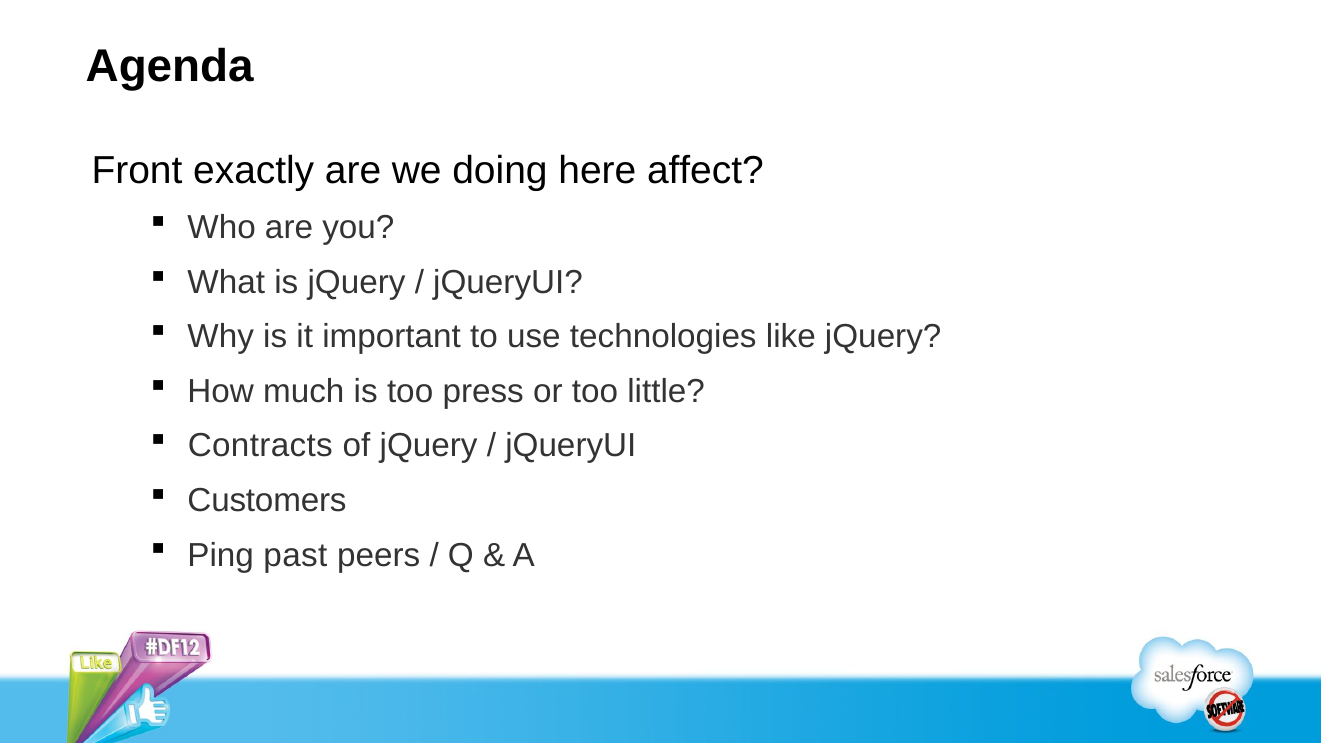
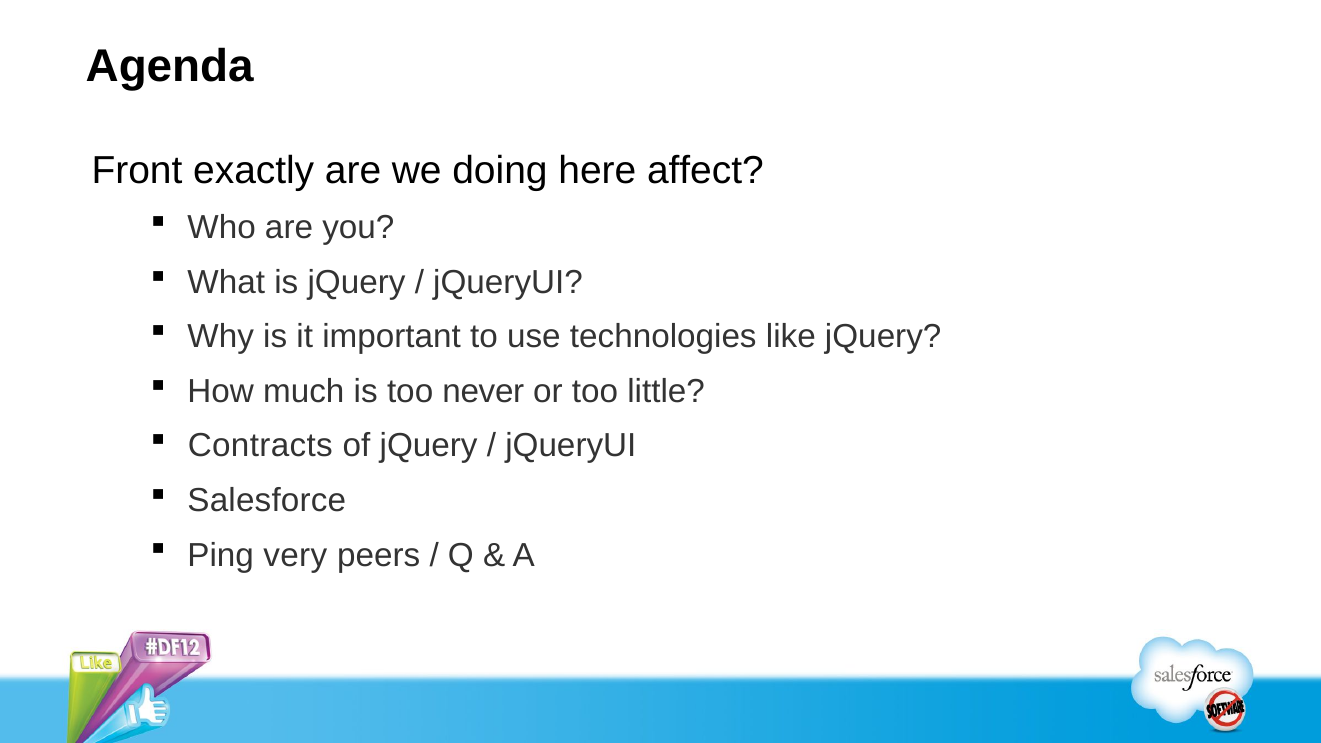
press: press -> never
Customers: Customers -> Salesforce
past: past -> very
